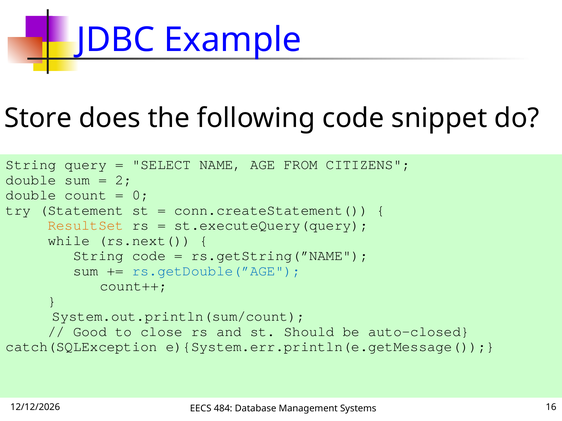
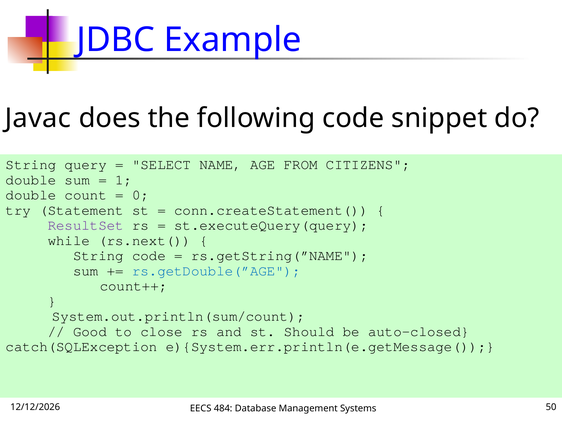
Store: Store -> Javac
2: 2 -> 1
ResultSet colour: orange -> purple
16: 16 -> 50
